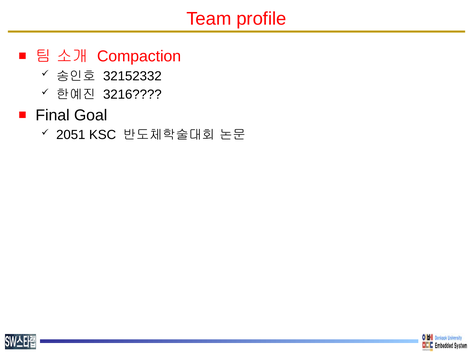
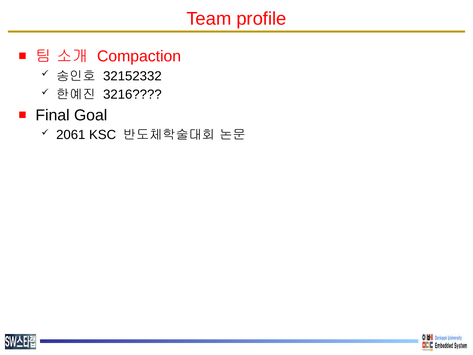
2051: 2051 -> 2061
